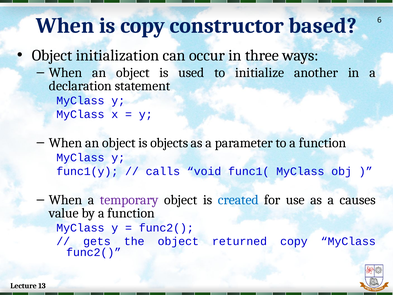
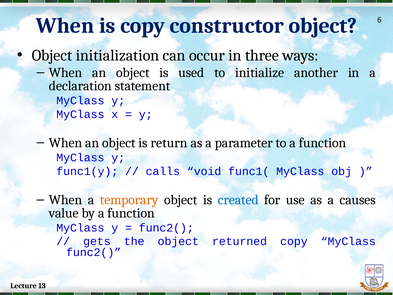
constructor based: based -> object
objects: objects -> return
temporary colour: purple -> orange
